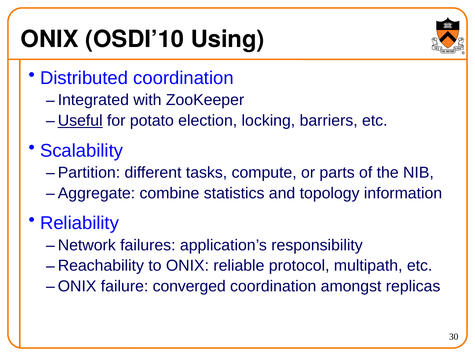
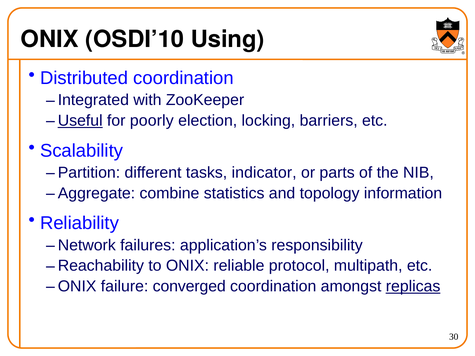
potato: potato -> poorly
compute: compute -> indicator
replicas underline: none -> present
